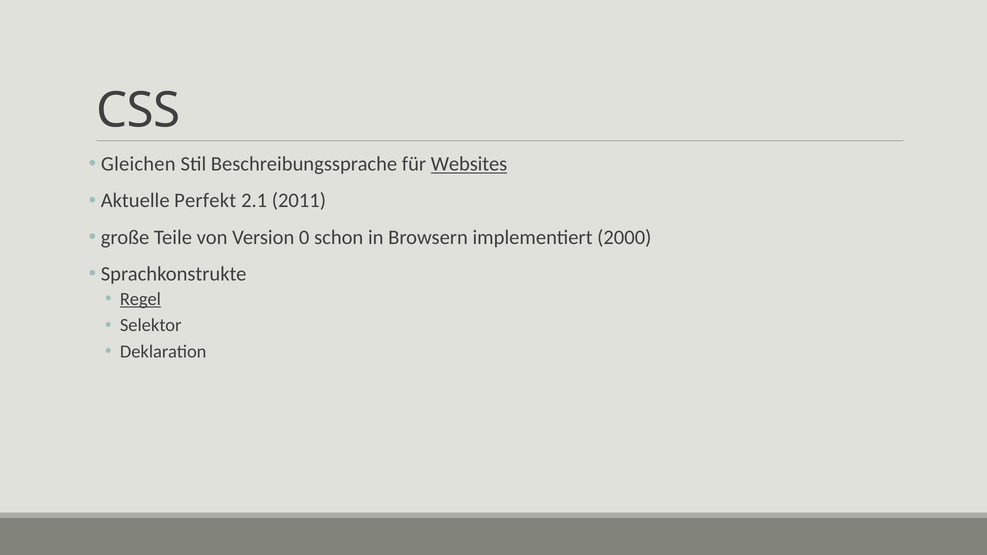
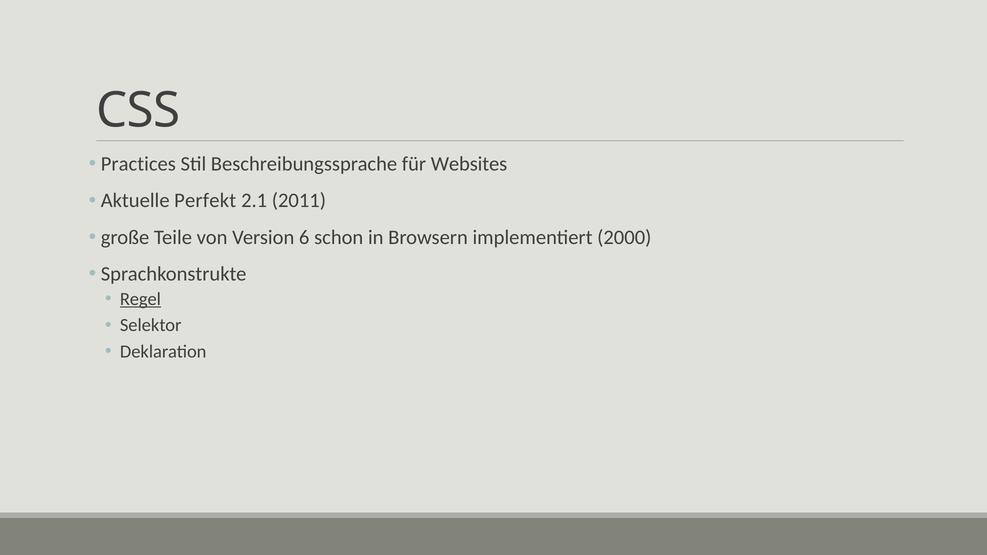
Gleichen: Gleichen -> Practices
Websites underline: present -> none
0: 0 -> 6
